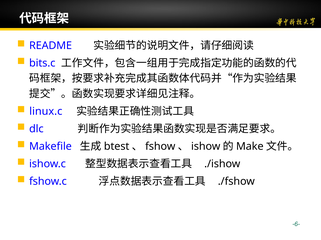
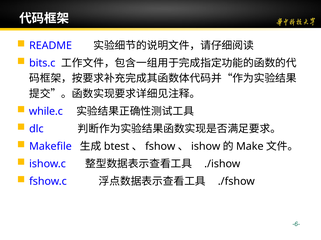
linux.c: linux.c -> while.c
